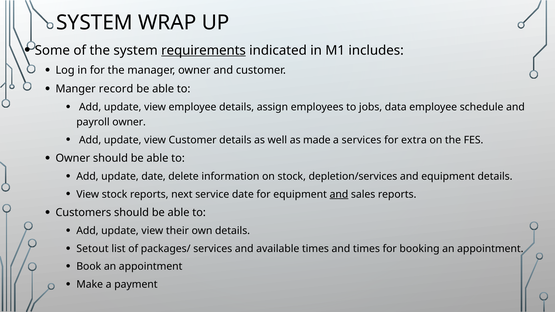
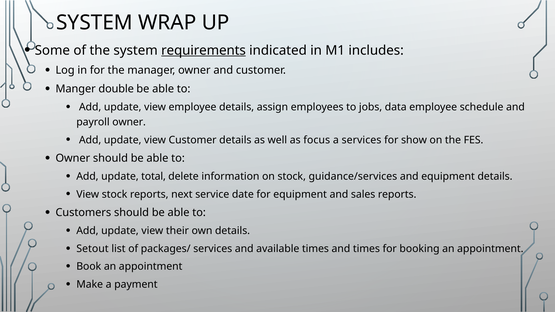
record: record -> double
made: made -> focus
extra: extra -> show
update date: date -> total
depletion/services: depletion/services -> guidance/services
and at (339, 194) underline: present -> none
